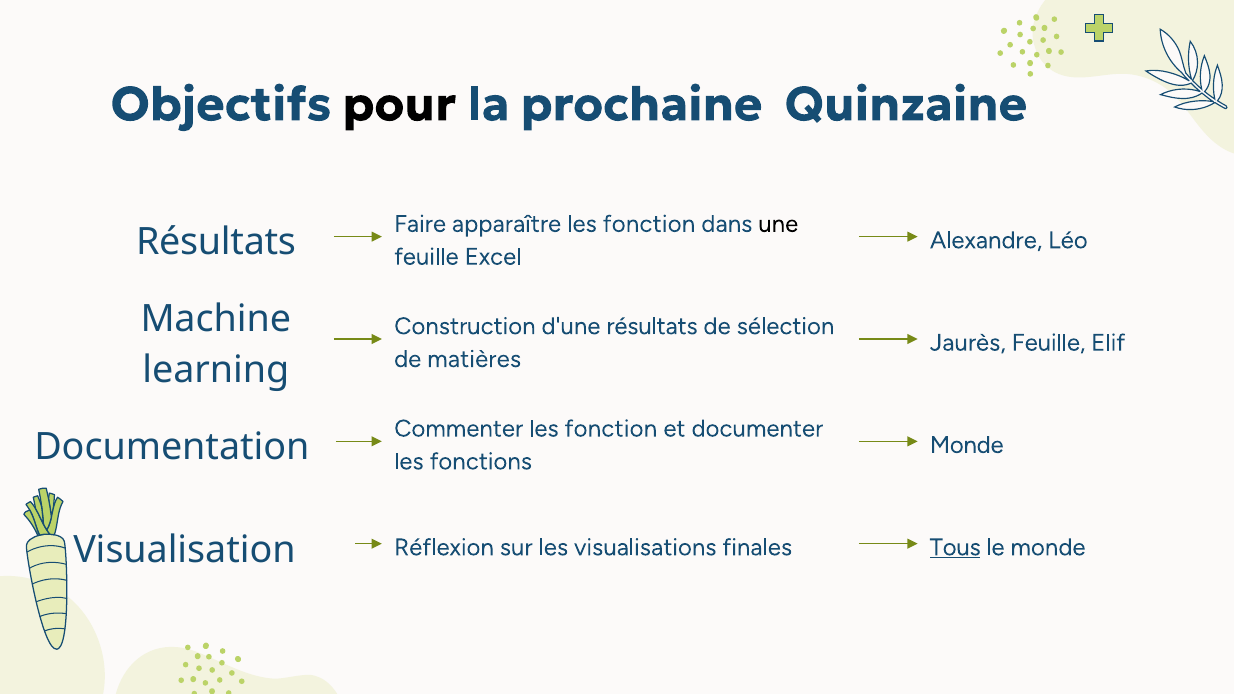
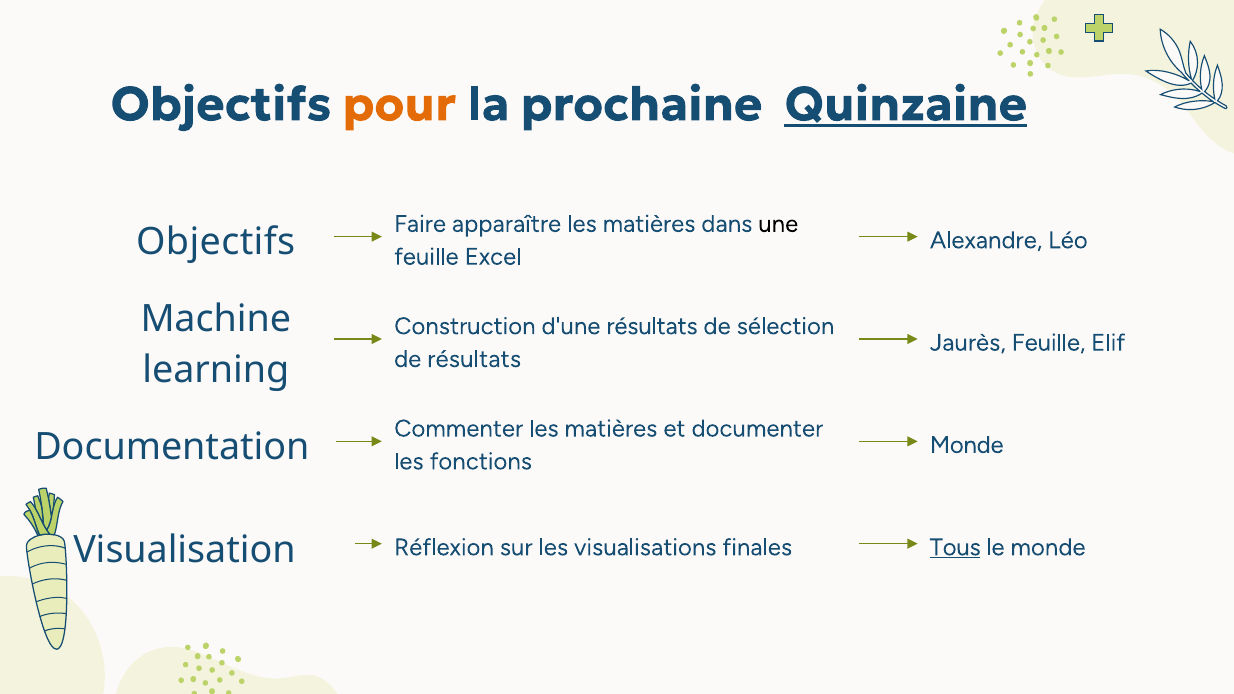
pour colour: black -> orange
Quinzaine underline: none -> present
apparaître les fonction: fonction -> matières
Résultats at (216, 243): Résultats -> Objectifs
de matières: matières -> résultats
Commenter les fonction: fonction -> matières
